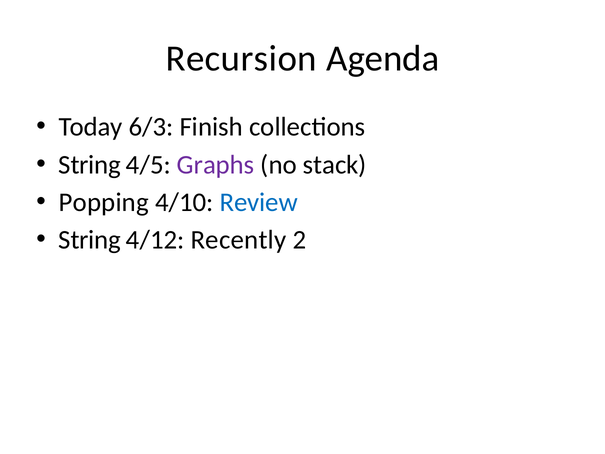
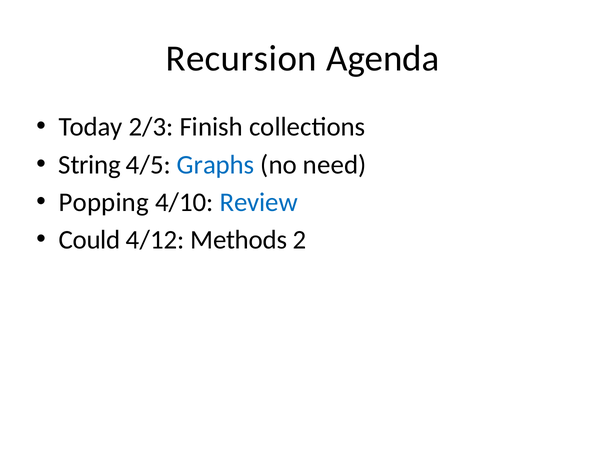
6/3: 6/3 -> 2/3
Graphs colour: purple -> blue
stack: stack -> need
String at (90, 240): String -> Could
Recently: Recently -> Methods
